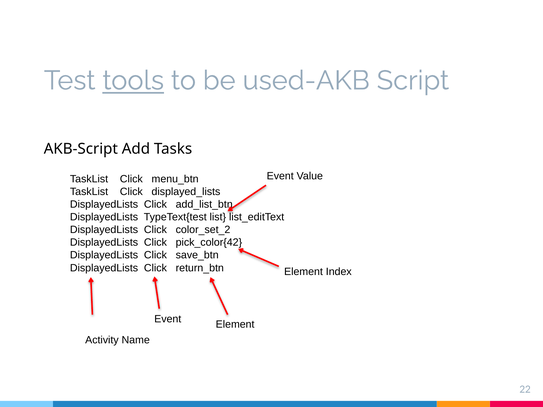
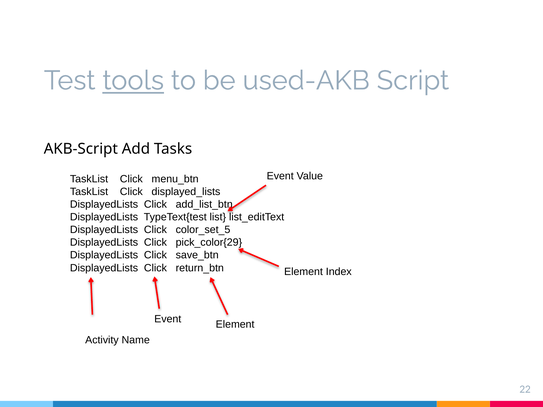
color_set_2: color_set_2 -> color_set_5
pick_color{42: pick_color{42 -> pick_color{29
